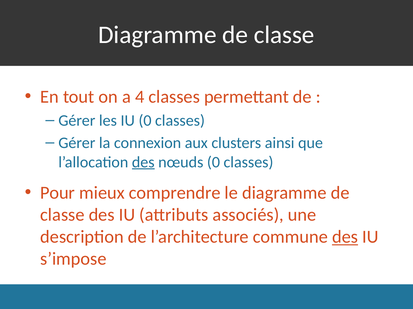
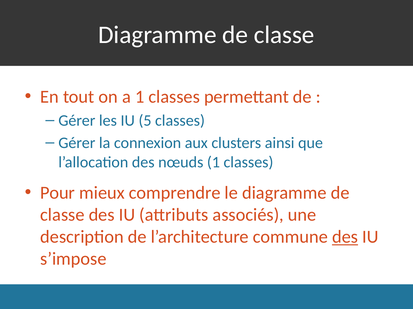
a 4: 4 -> 1
IU 0: 0 -> 5
des at (143, 162) underline: present -> none
nœuds 0: 0 -> 1
